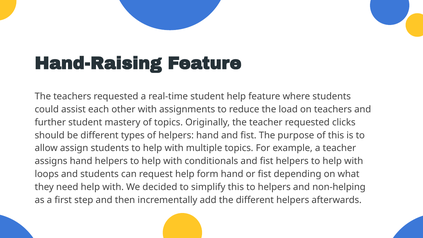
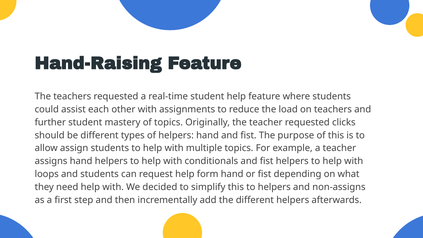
non-helping: non-helping -> non-assigns
